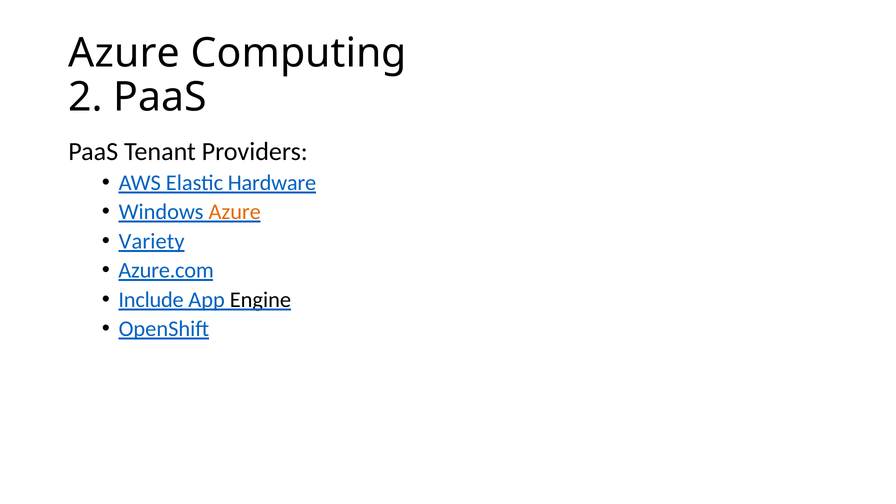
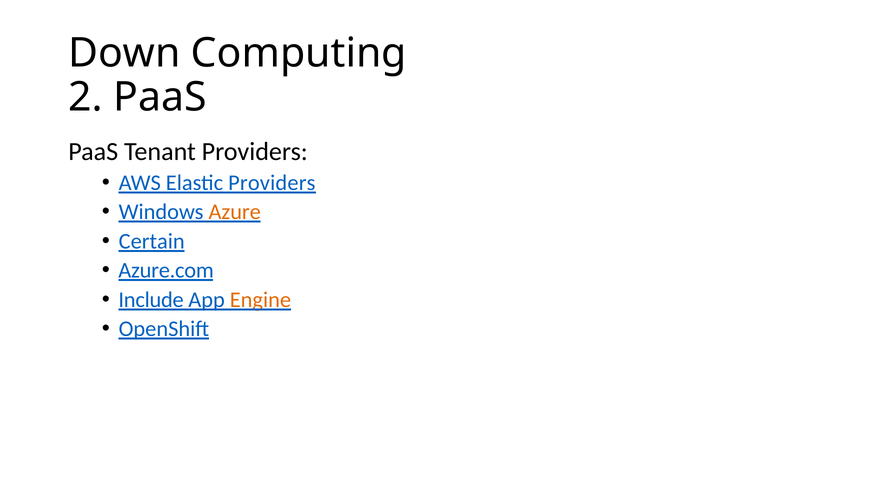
Azure at (124, 53): Azure -> Down
Elastic Hardware: Hardware -> Providers
Variety: Variety -> Certain
Engine colour: black -> orange
